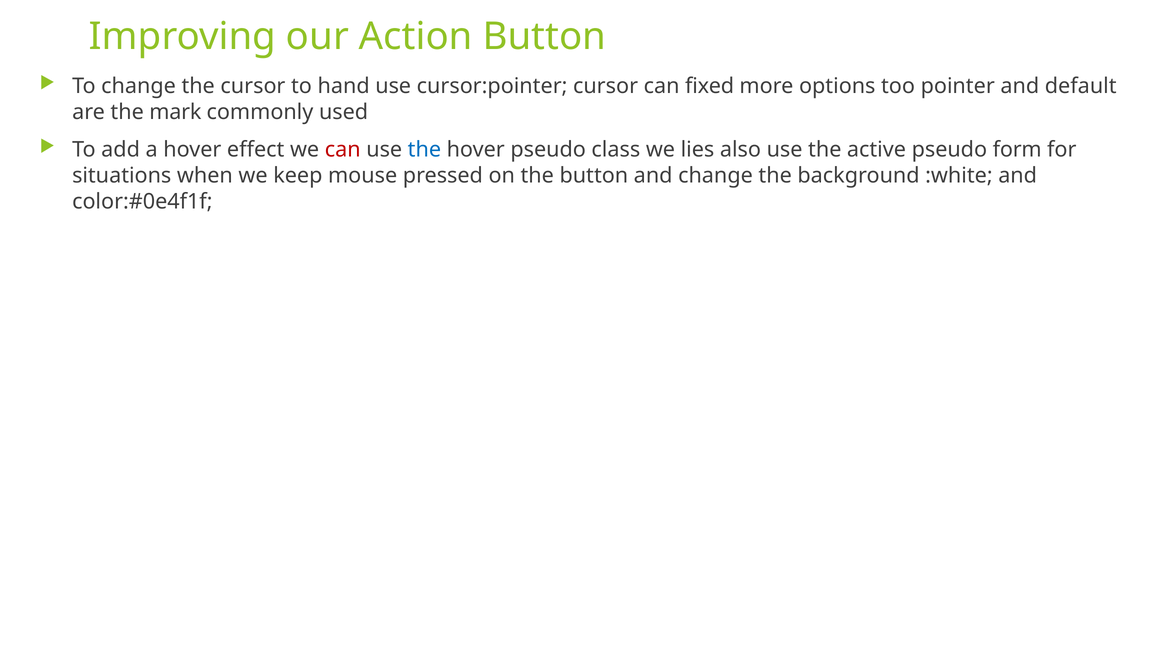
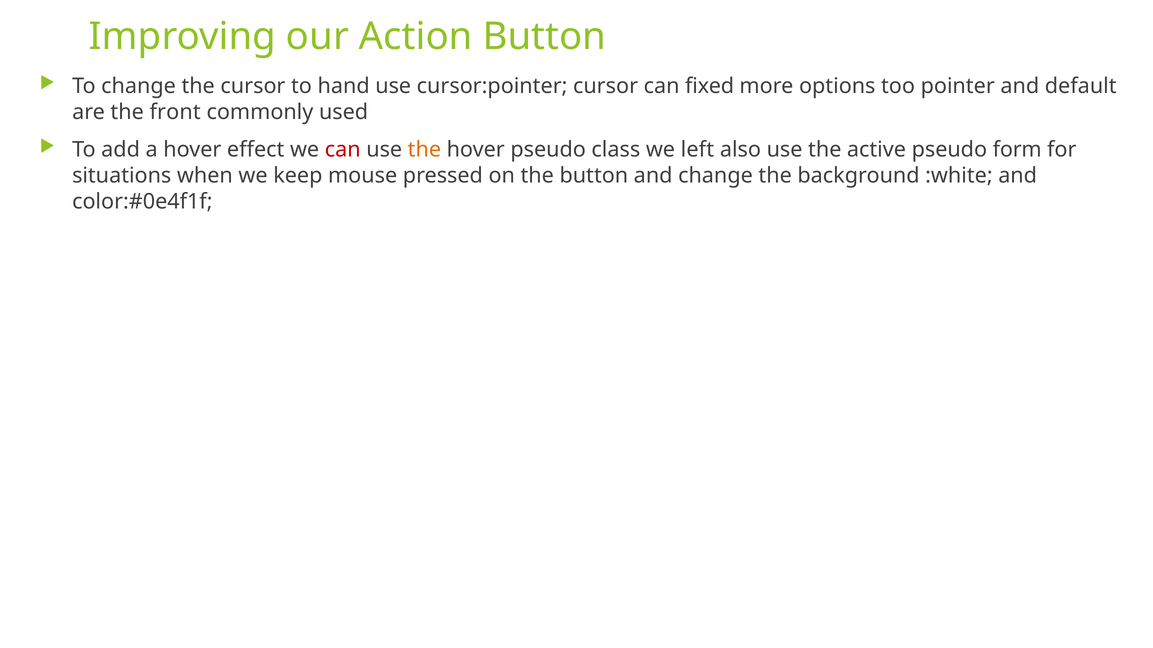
mark: mark -> front
the at (424, 150) colour: blue -> orange
lies: lies -> left
